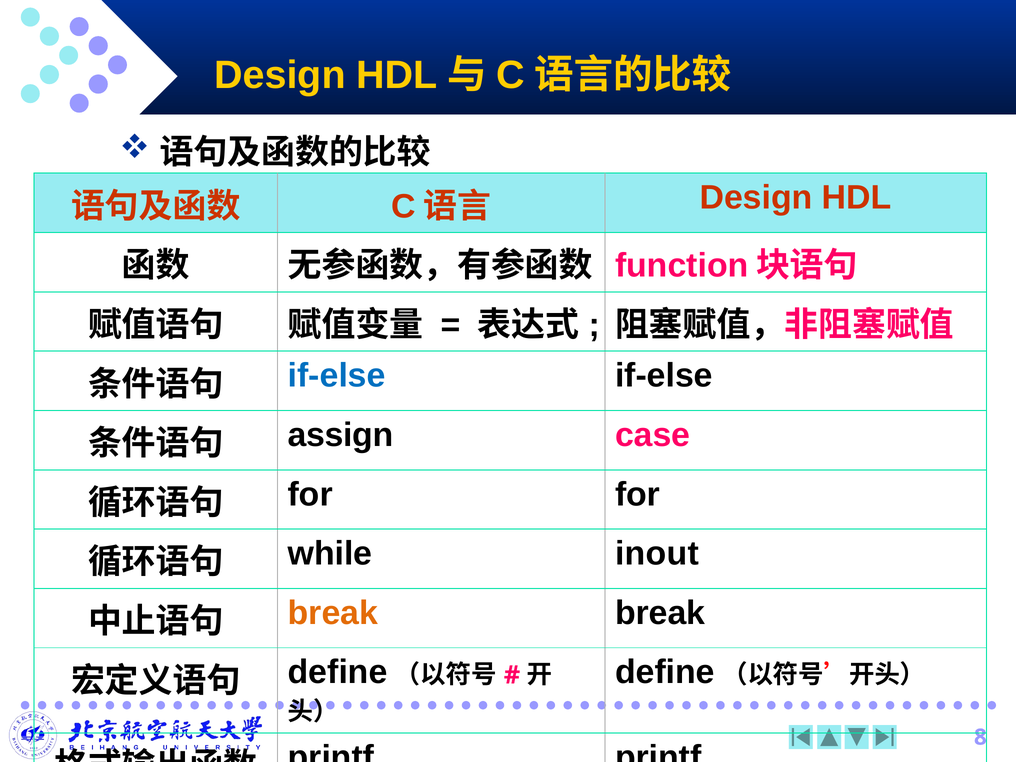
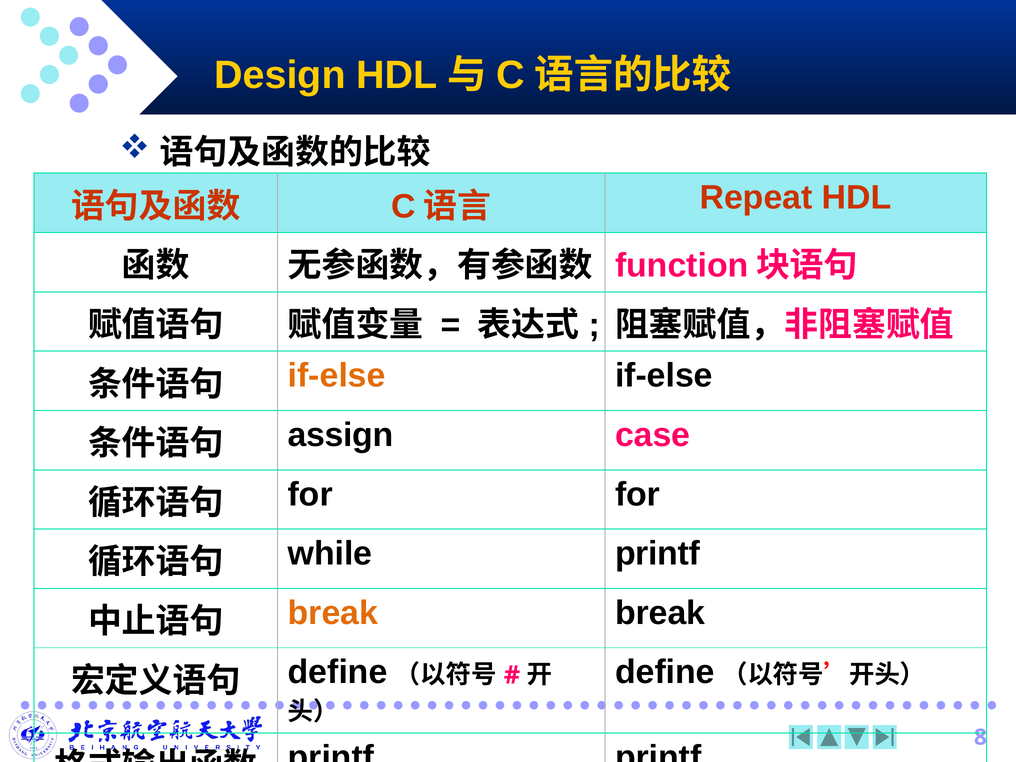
Design at (756, 198): Design -> Repeat
if-else at (337, 376) colour: blue -> orange
while inout: inout -> printf
